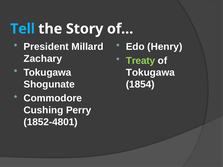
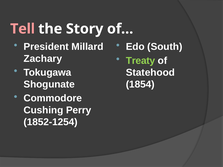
Tell colour: light blue -> pink
Henry: Henry -> South
Tokugawa at (150, 73): Tokugawa -> Statehood
1852-4801: 1852-4801 -> 1852-1254
